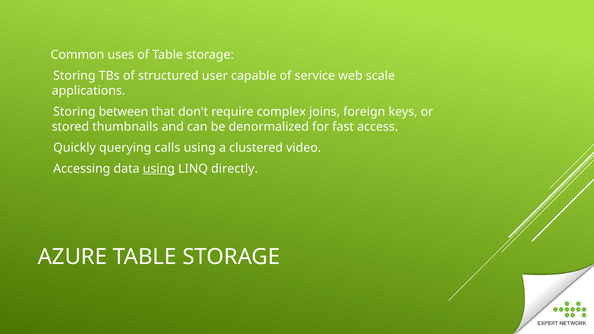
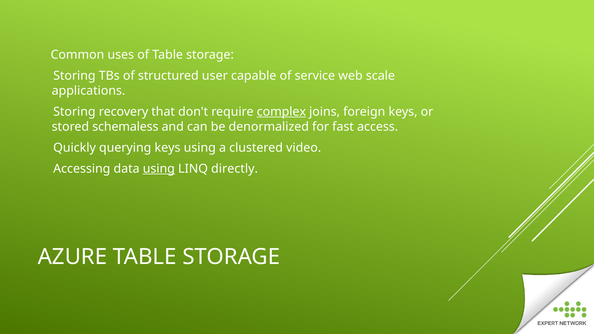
between: between -> recovery
complex underline: none -> present
thumbnails: thumbnails -> schemaless
querying calls: calls -> keys
